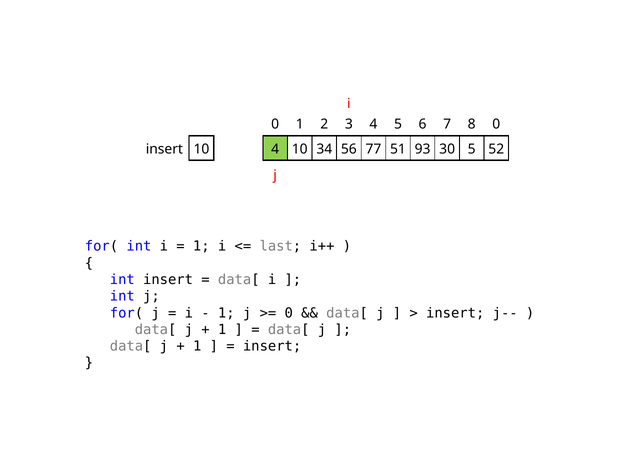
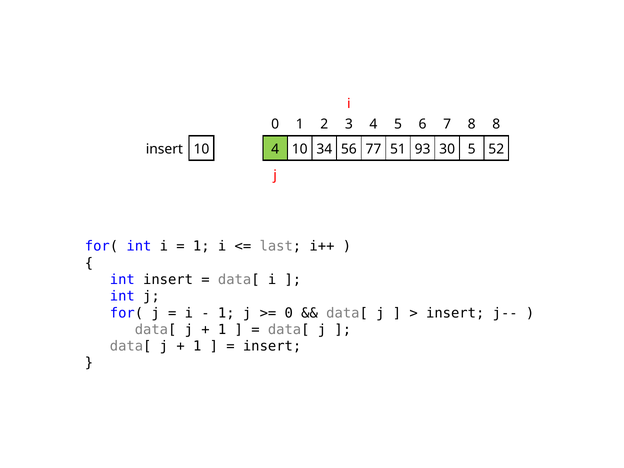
8 0: 0 -> 8
